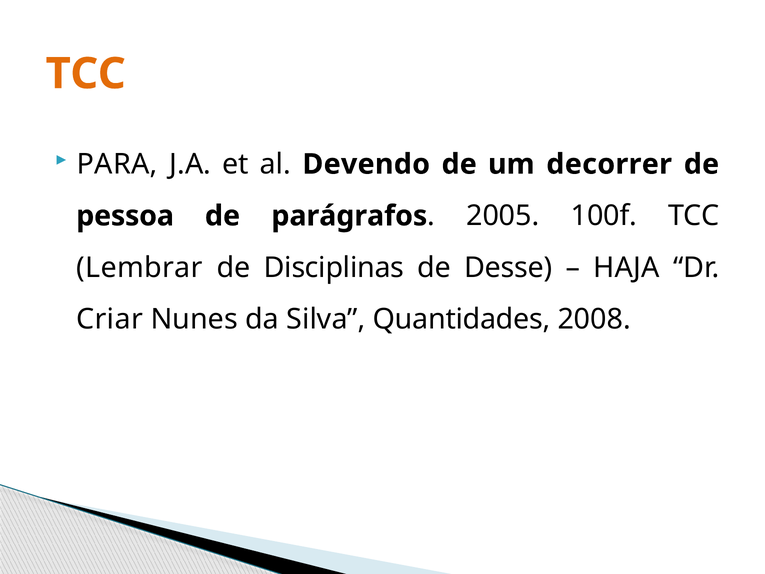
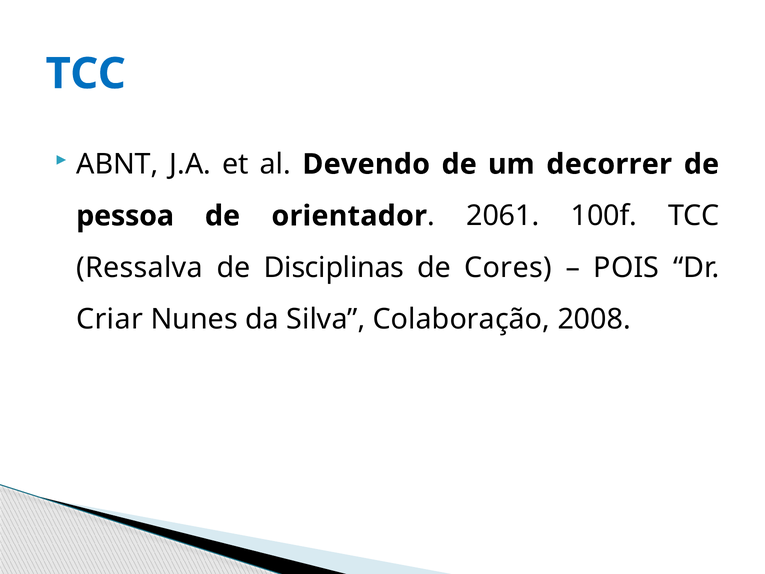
TCC at (86, 74) colour: orange -> blue
PARA: PARA -> ABNT
parágrafos: parágrafos -> orientador
2005: 2005 -> 2061
Lembrar: Lembrar -> Ressalva
Desse: Desse -> Cores
HAJA: HAJA -> POIS
Quantidades: Quantidades -> Colaboração
